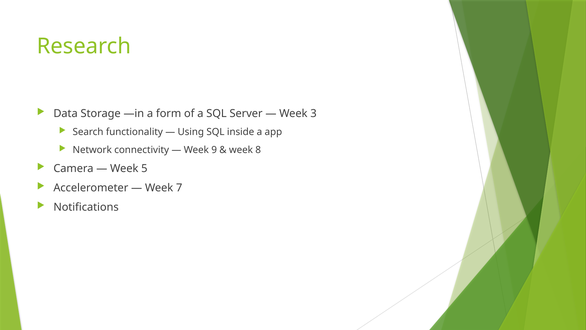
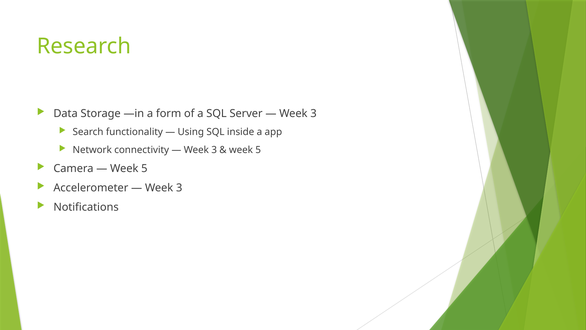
9 at (214, 150): 9 -> 3
8 at (258, 150): 8 -> 5
7 at (179, 188): 7 -> 3
